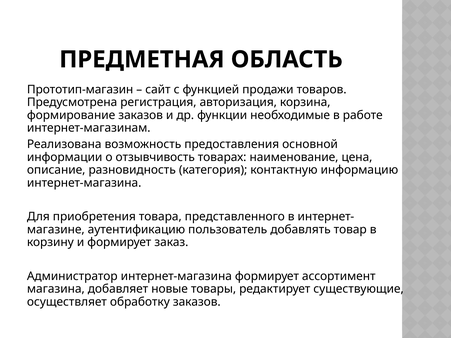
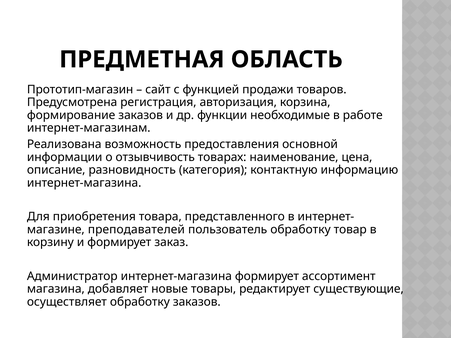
аутентификацию: аутентификацию -> преподавателей
пользователь добавлять: добавлять -> обработку
